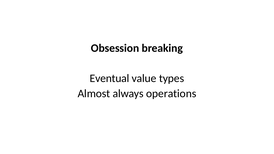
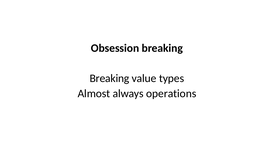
Eventual at (110, 78): Eventual -> Breaking
